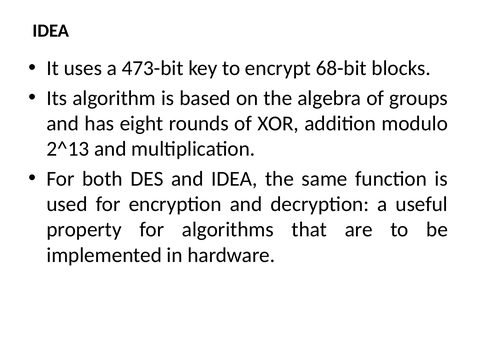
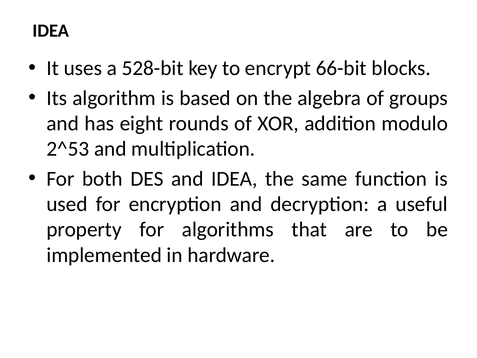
473-bit: 473-bit -> 528-bit
68-bit: 68-bit -> 66-bit
2^13: 2^13 -> 2^53
